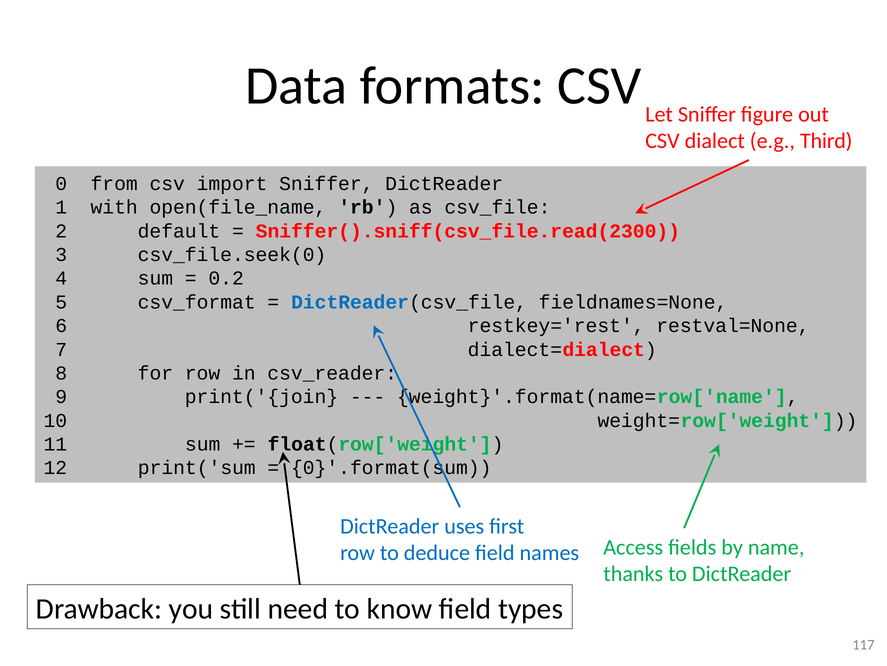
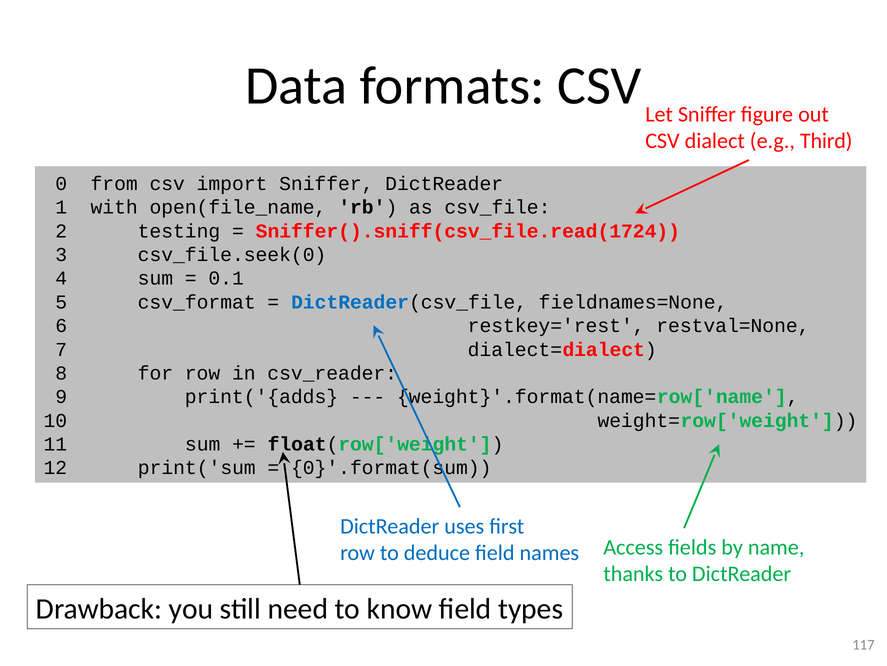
default: default -> testing
Sniffer().sniff(csv_file.read(2300: Sniffer().sniff(csv_file.read(2300 -> Sniffer().sniff(csv_file.read(1724
0.2: 0.2 -> 0.1
print('{join: print('{join -> print('{adds
